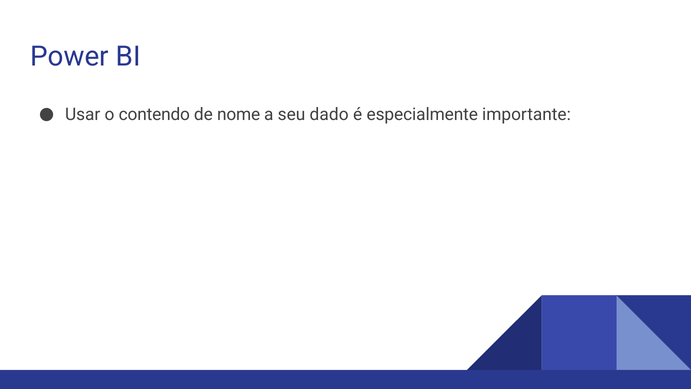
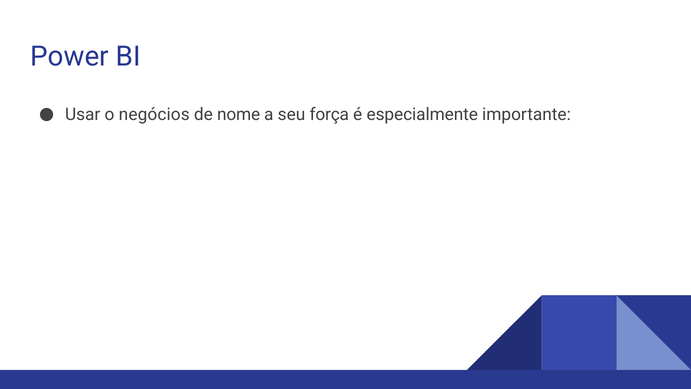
contendo: contendo -> negócios
dado: dado -> força
